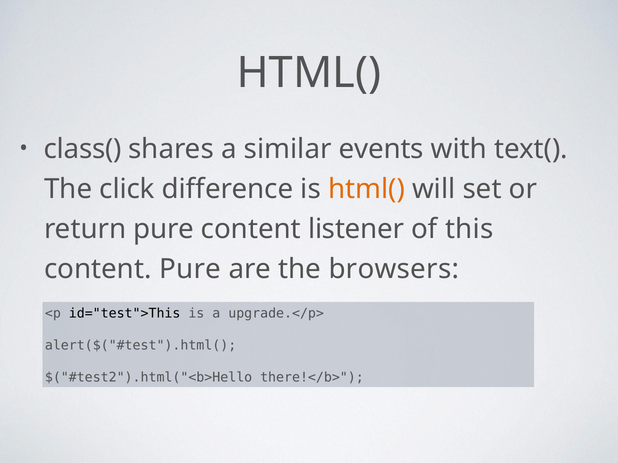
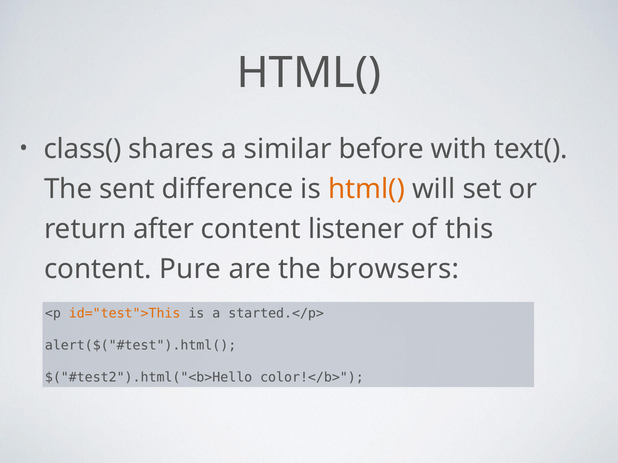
events: events -> before
click: click -> sent
return pure: pure -> after
id="test">This colour: black -> orange
upgrade.</p>: upgrade.</p> -> started.</p>
there!</b>: there!</b> -> color!</b>
